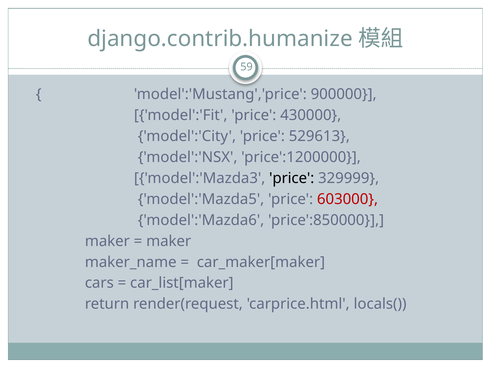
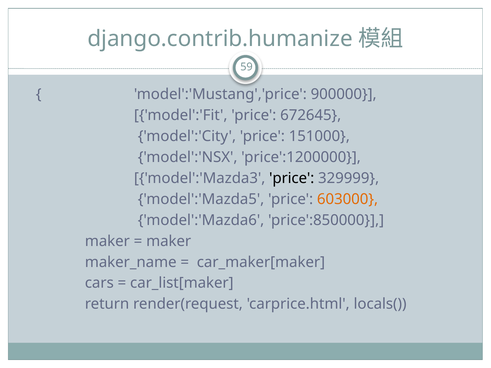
430000: 430000 -> 672645
529613: 529613 -> 151000
603000 colour: red -> orange
